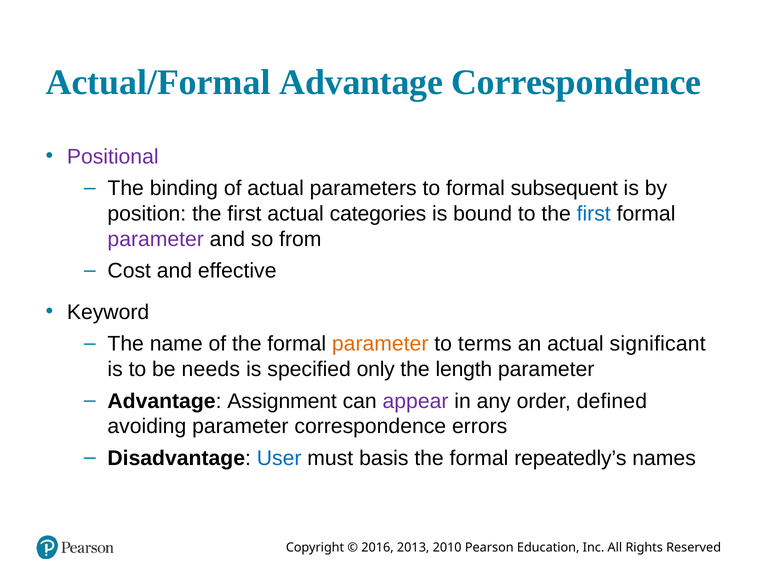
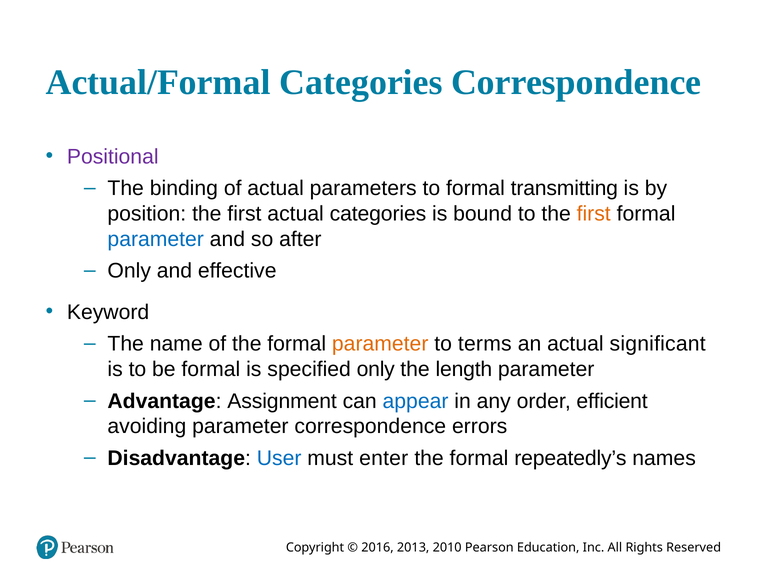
Actual/Formal Advantage: Advantage -> Categories
subsequent: subsequent -> transmitting
first at (594, 214) colour: blue -> orange
parameter at (156, 239) colour: purple -> blue
from: from -> after
Cost at (129, 271): Cost -> Only
be needs: needs -> formal
appear colour: purple -> blue
defined: defined -> efficient
basis: basis -> enter
